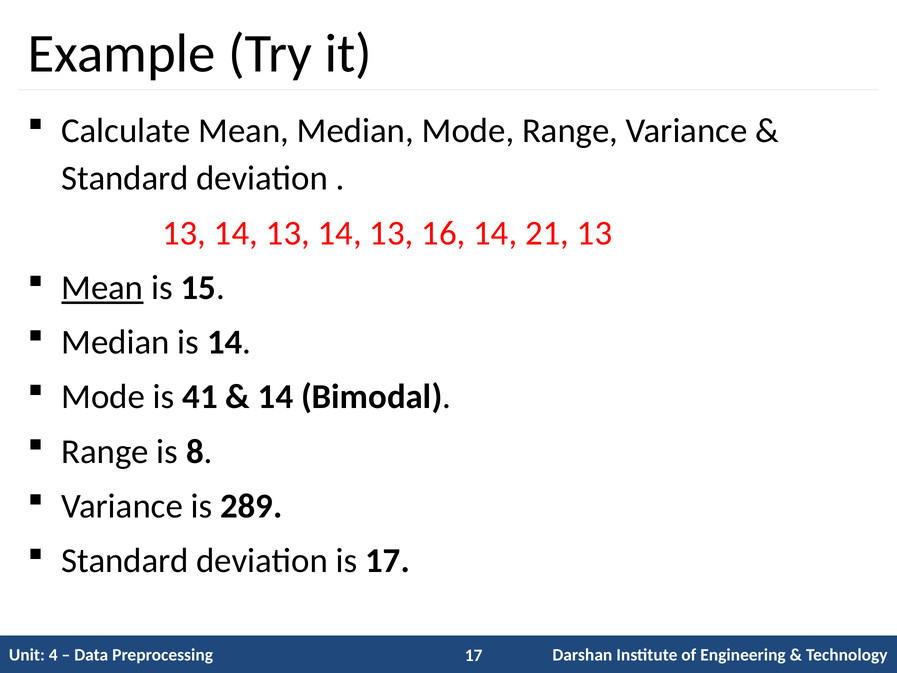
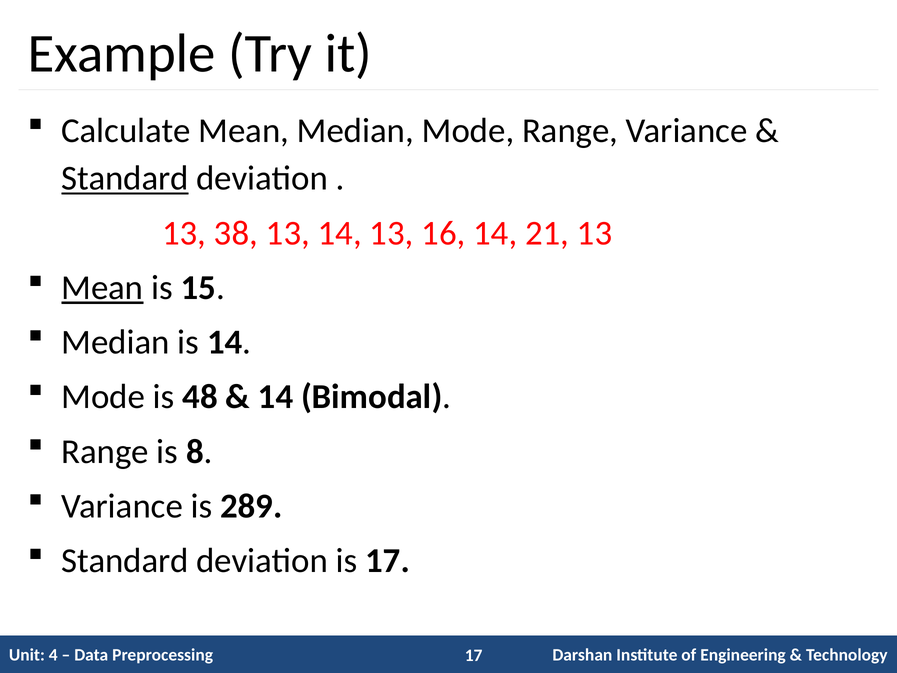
Standard at (125, 178) underline: none -> present
14 at (236, 233): 14 -> 38
41: 41 -> 48
